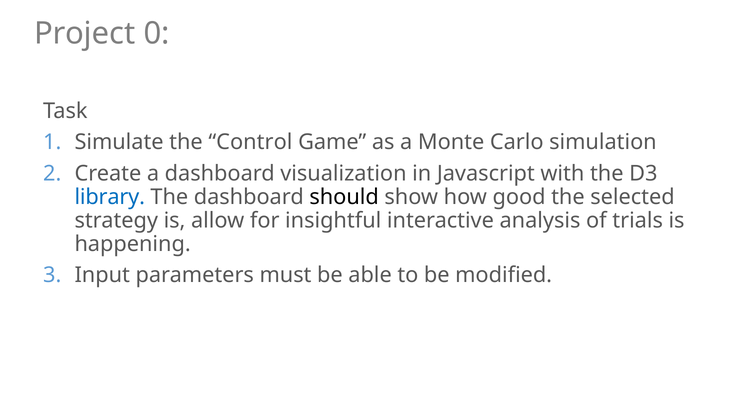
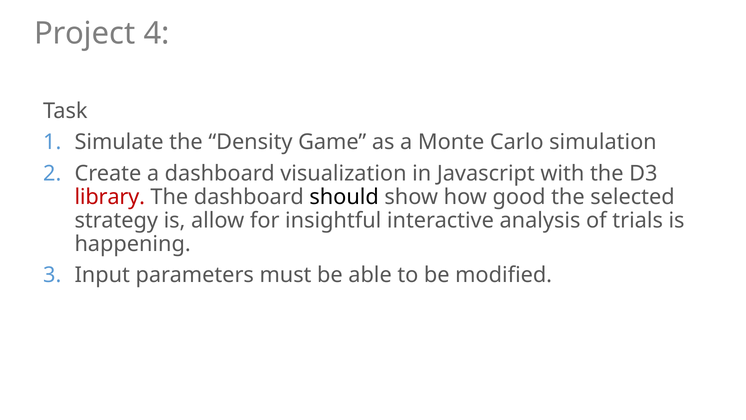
0: 0 -> 4
Control: Control -> Density
library colour: blue -> red
